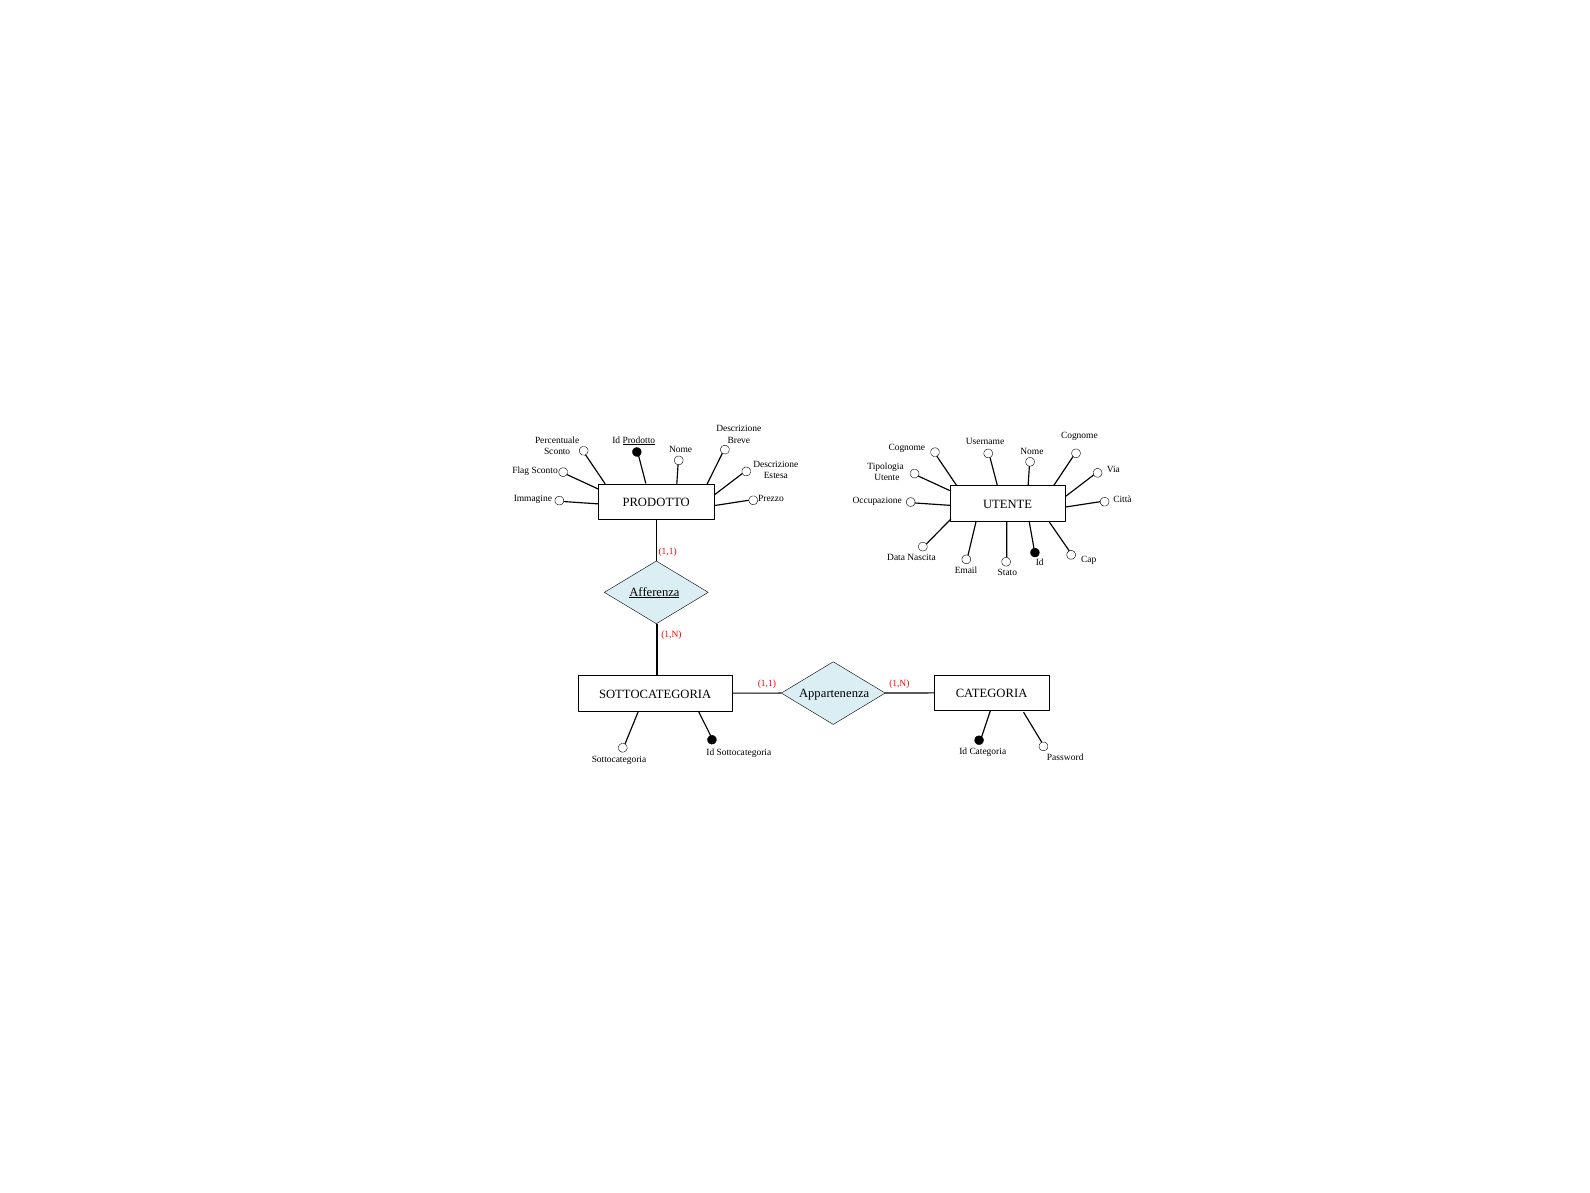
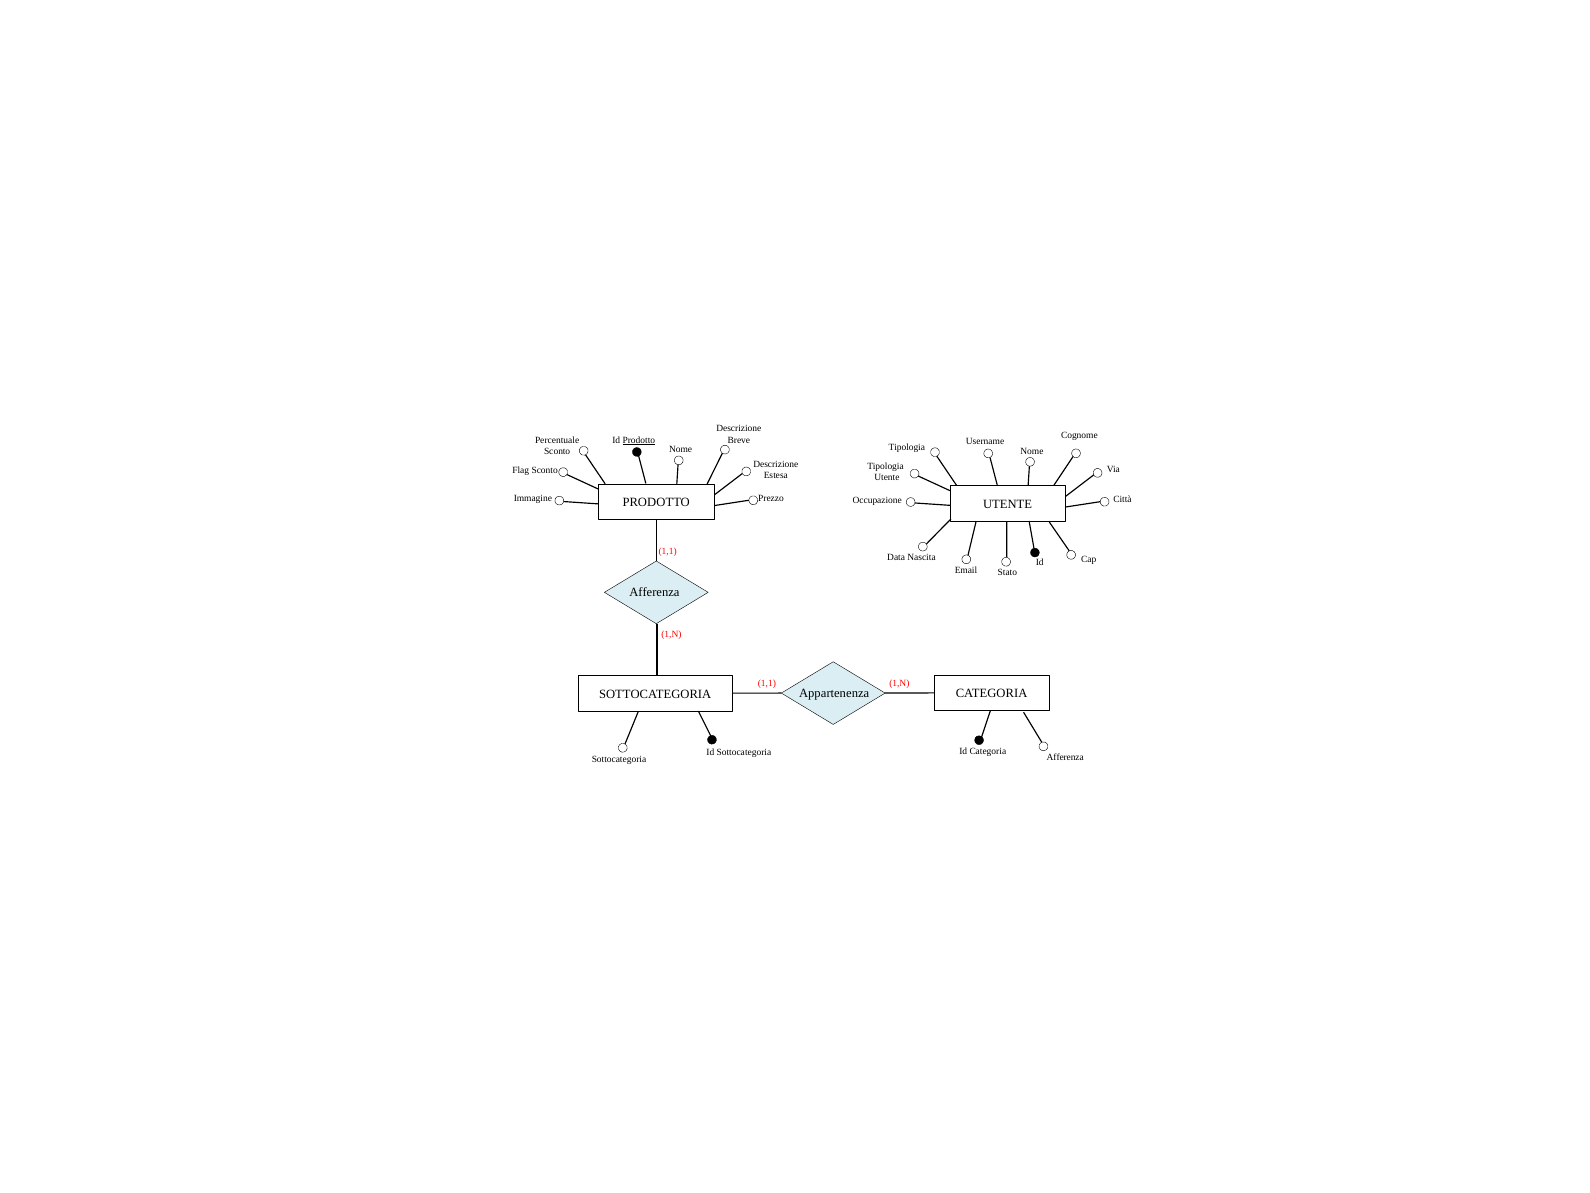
Cognome at (907, 447): Cognome -> Tipologia
Afferenza at (654, 592) underline: present -> none
Password at (1065, 757): Password -> Afferenza
